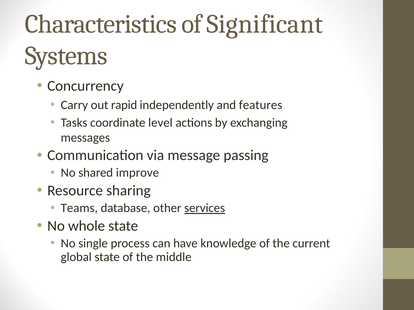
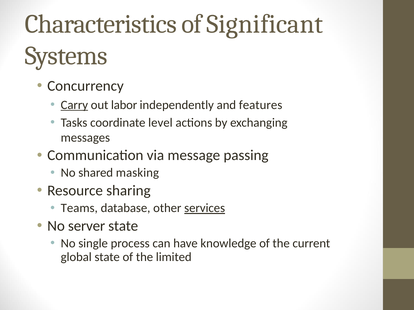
Carry underline: none -> present
rapid: rapid -> labor
improve: improve -> masking
whole: whole -> server
middle: middle -> limited
